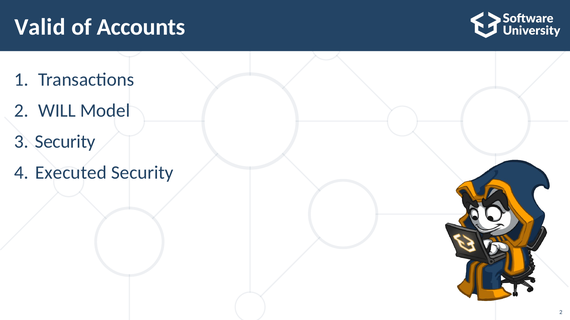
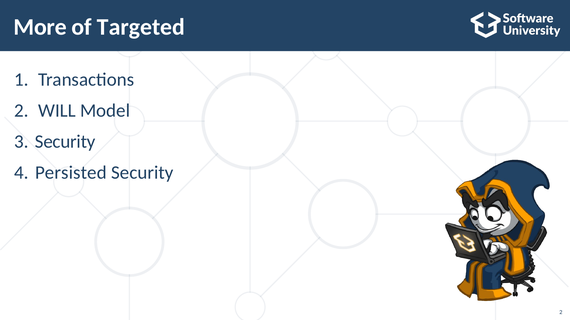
Valid: Valid -> More
Accounts: Accounts -> Targeted
Executed: Executed -> Persisted
